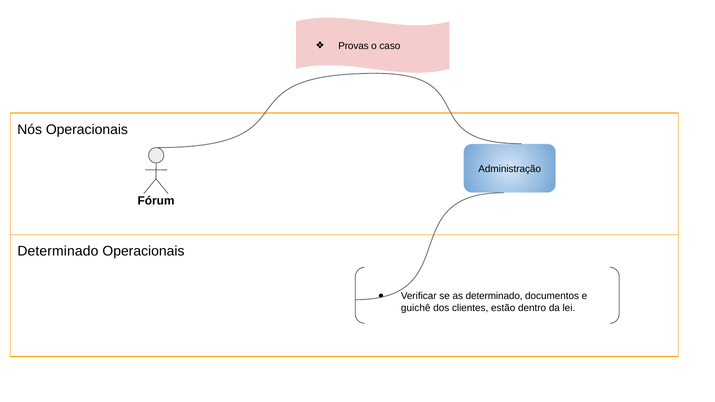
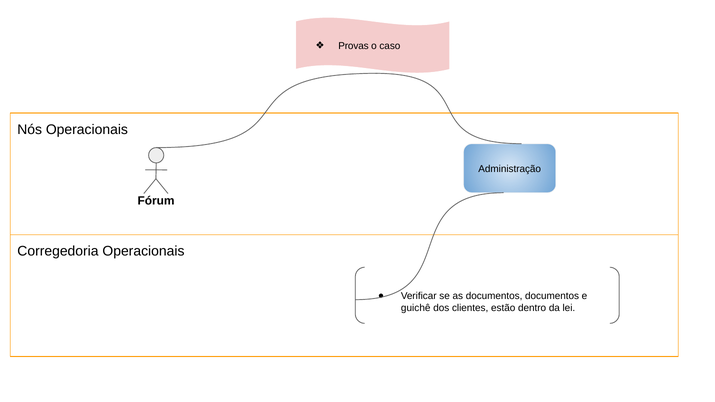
Determinado at (58, 251): Determinado -> Corregedoria
as determinado: determinado -> documentos
